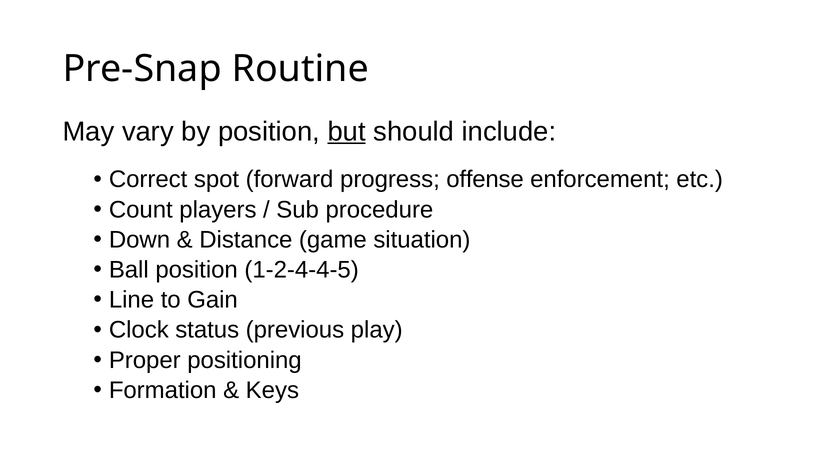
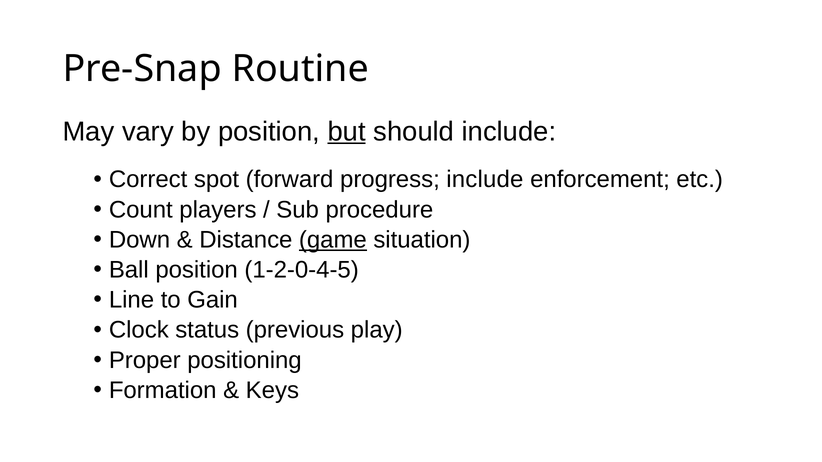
progress offense: offense -> include
game underline: none -> present
1-2-4-4-5: 1-2-4-4-5 -> 1-2-0-4-5
